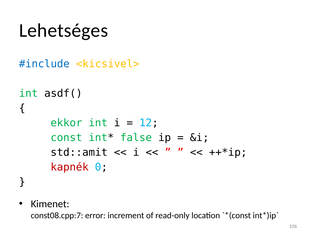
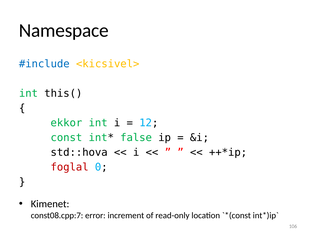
Lehetséges: Lehetséges -> Namespace
asdf(: asdf( -> this(
std::amit: std::amit -> std::hova
kapnék: kapnék -> foglal
